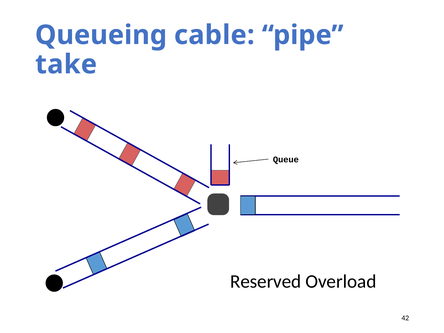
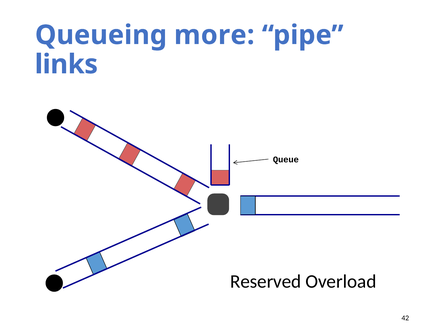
cable: cable -> more
take: take -> links
